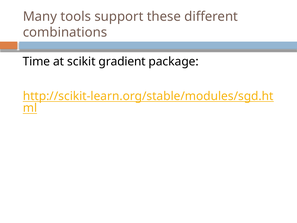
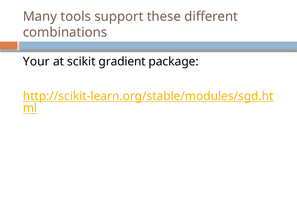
Time: Time -> Your
